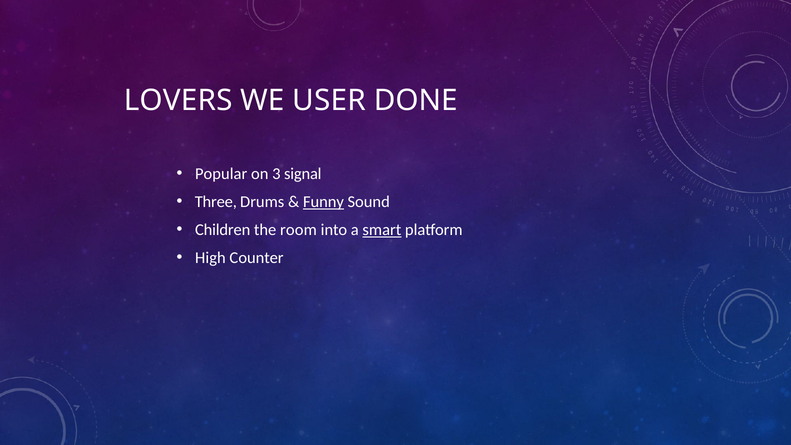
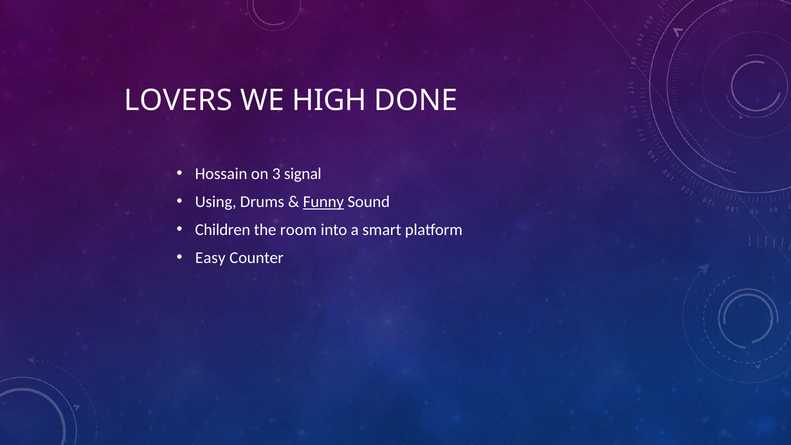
USER: USER -> HIGH
Popular: Popular -> Hossain
Three: Three -> Using
smart underline: present -> none
High: High -> Easy
